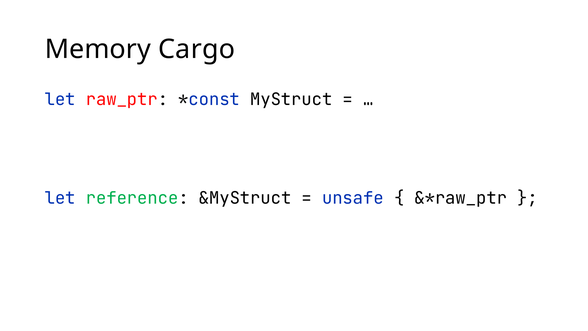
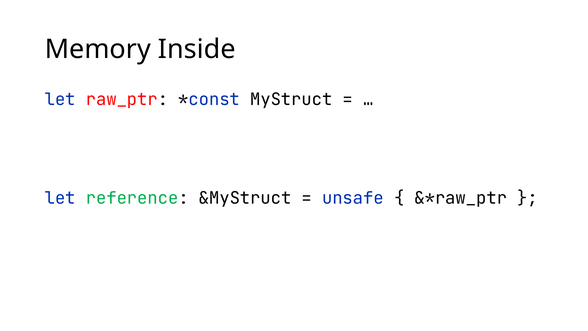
Cargo: Cargo -> Inside
